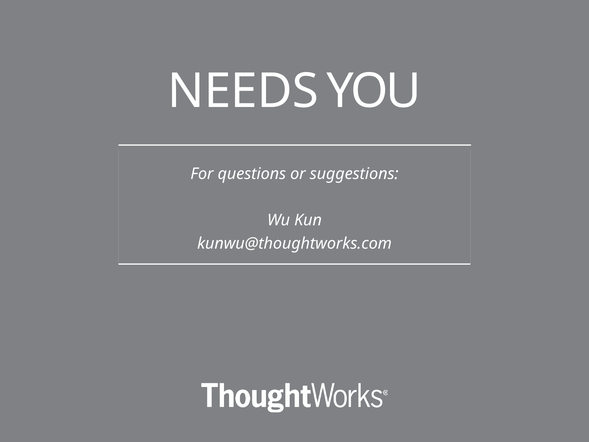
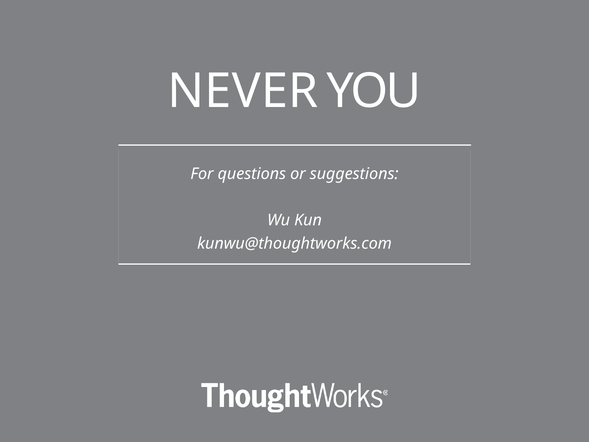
NEEDS: NEEDS -> NEVER
